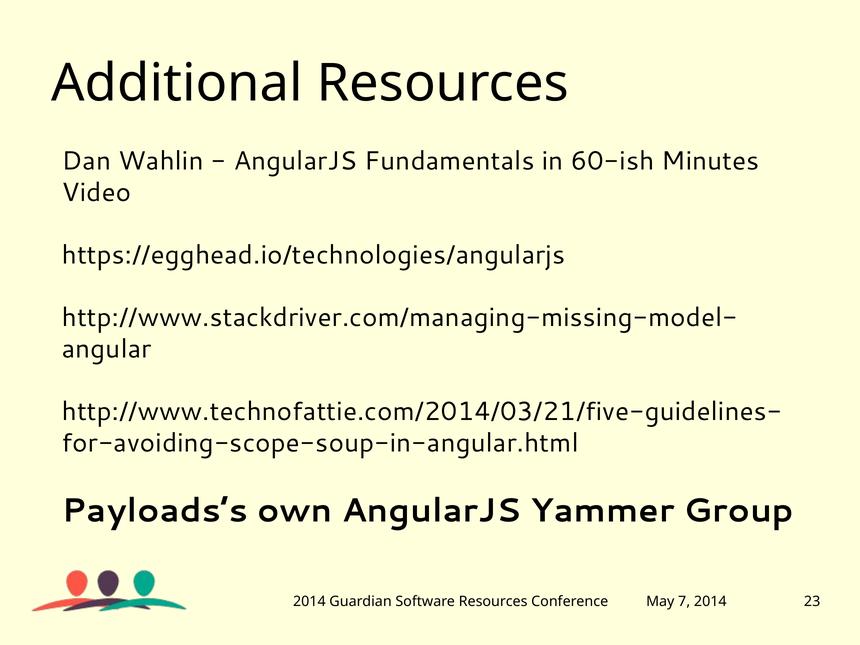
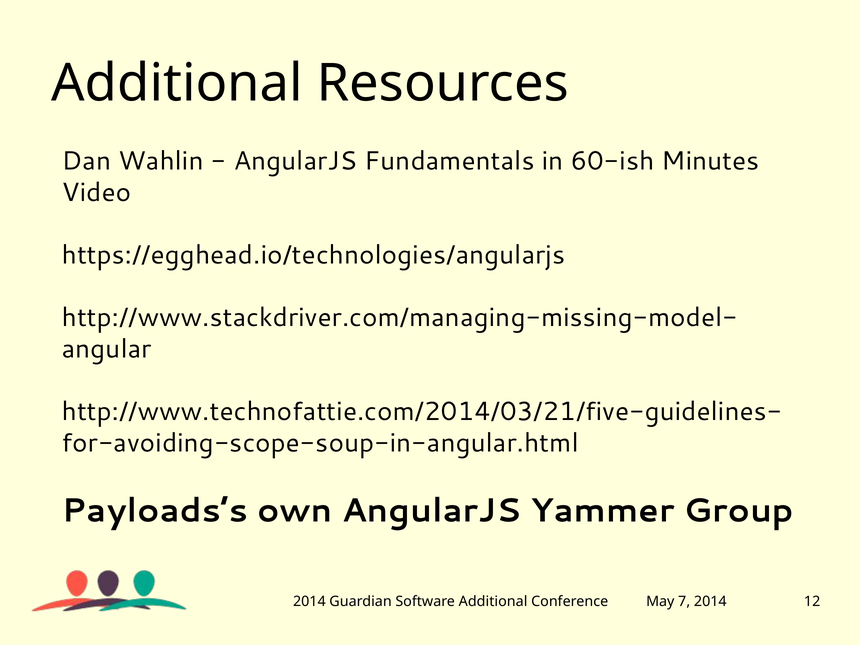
Software Resources: Resources -> Additional
23: 23 -> 12
